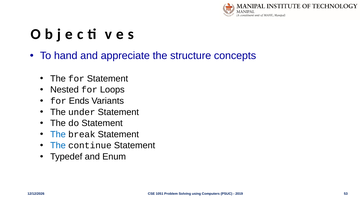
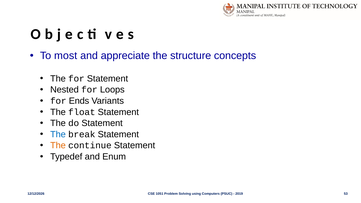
hand: hand -> most
under: under -> float
The at (58, 146) colour: blue -> orange
